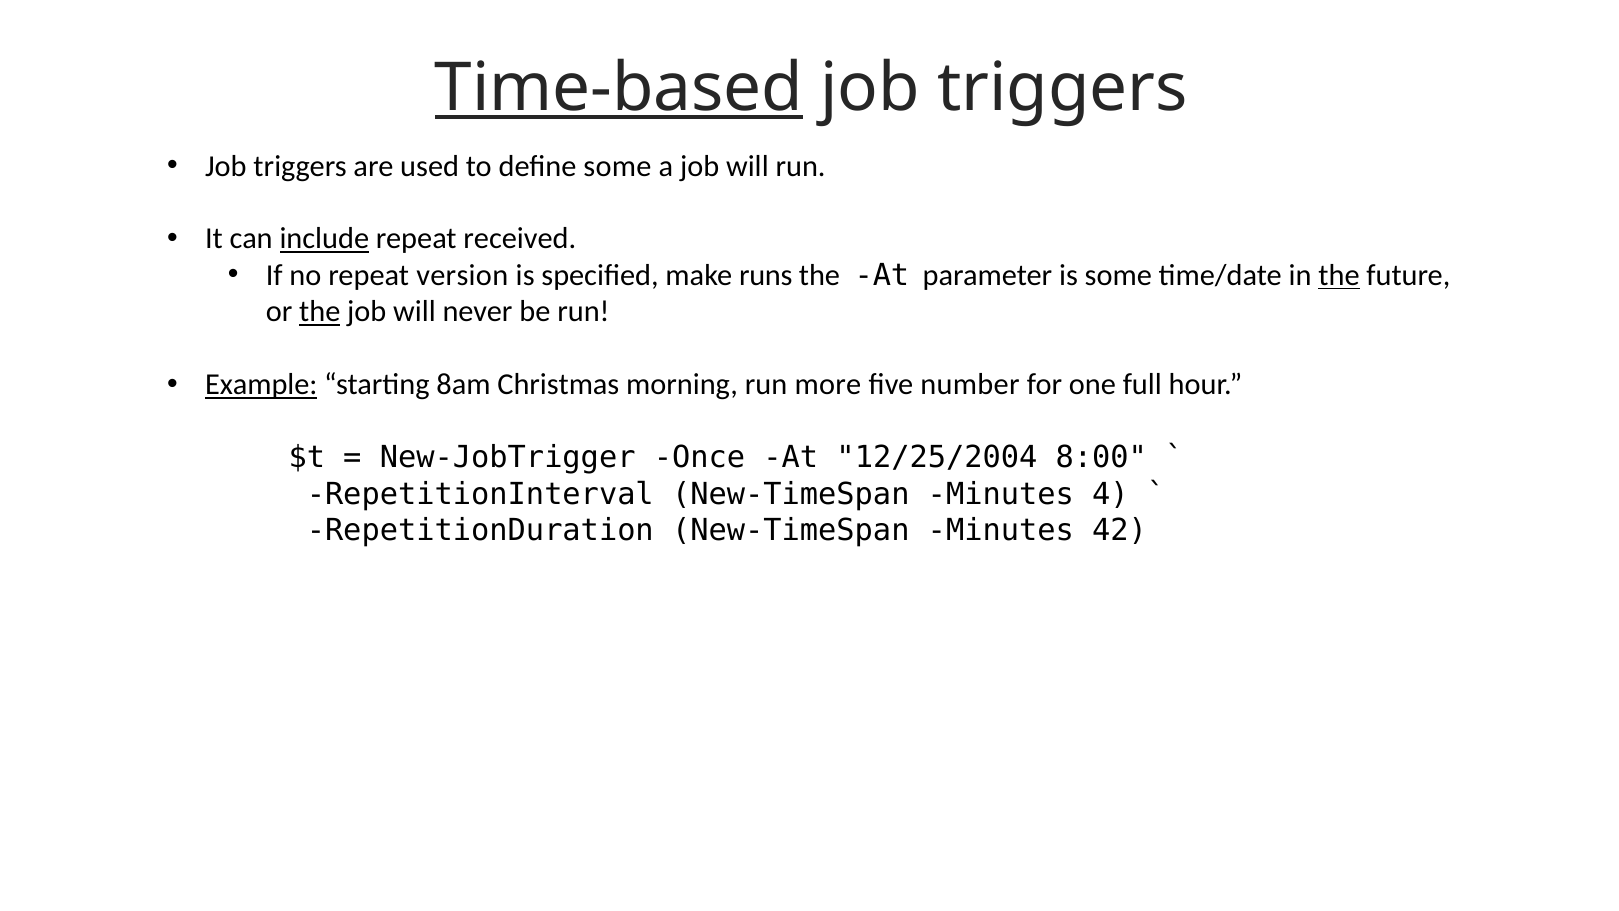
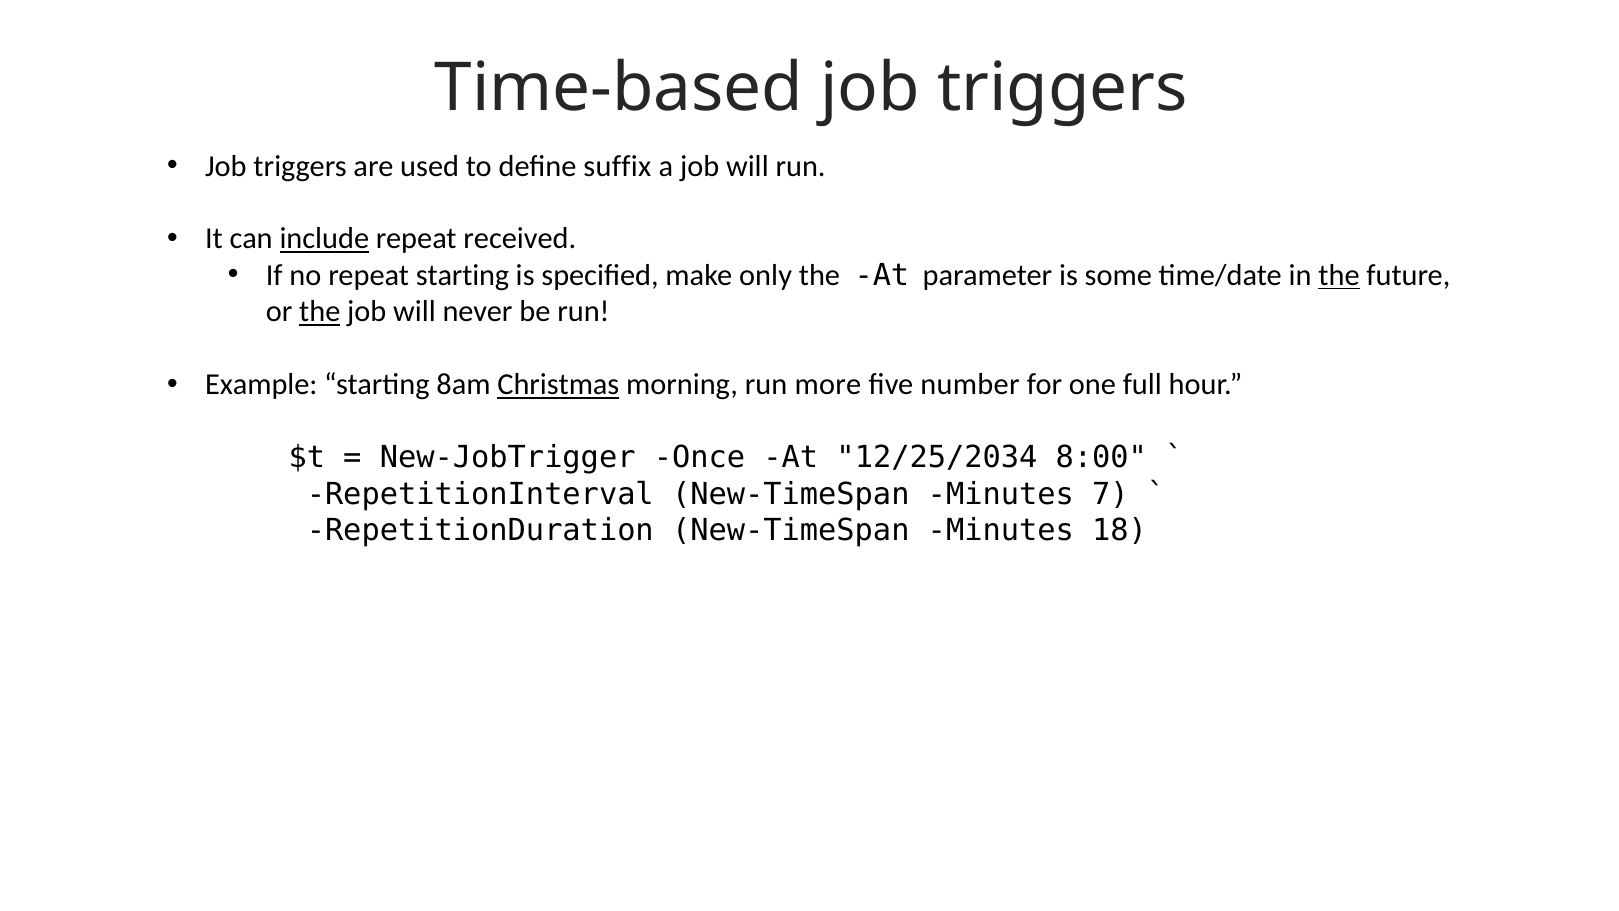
Time-based underline: present -> none
define some: some -> suffix
repeat version: version -> starting
runs: runs -> only
Example underline: present -> none
Christmas underline: none -> present
12/25/2004: 12/25/2004 -> 12/25/2034
4: 4 -> 7
42: 42 -> 18
